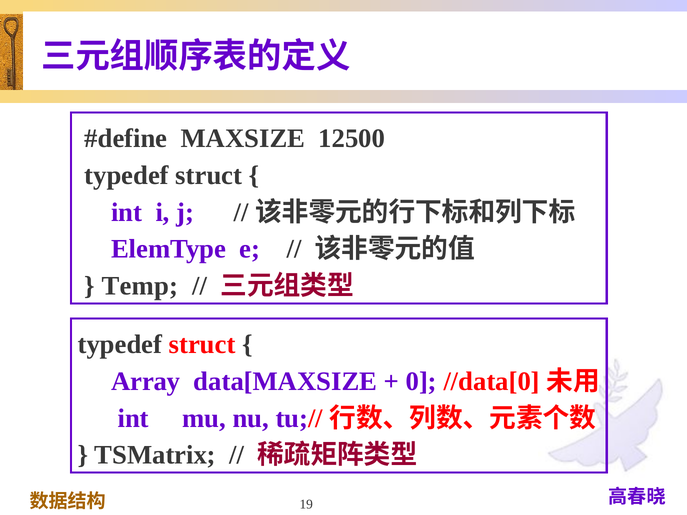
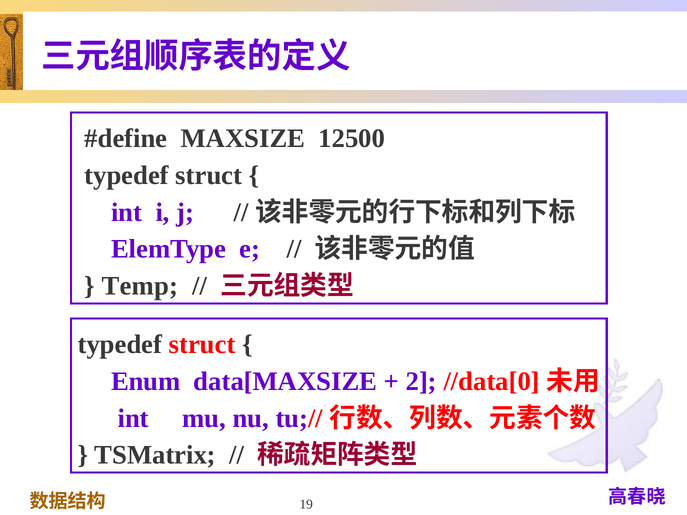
Array: Array -> Enum
0: 0 -> 2
